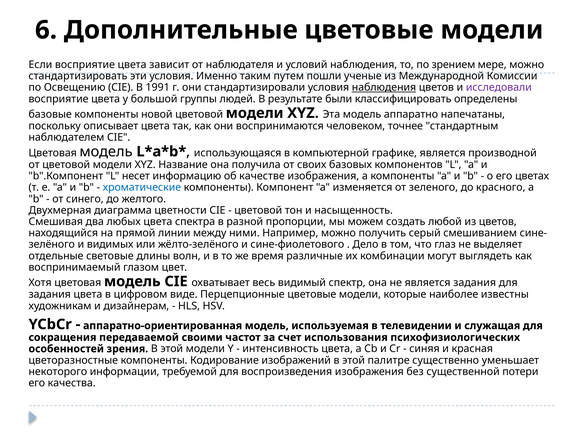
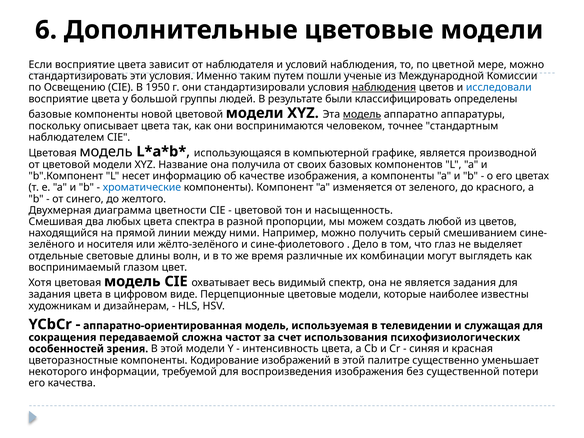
зрением: зрением -> цветной
1991: 1991 -> 1950
исследовали colour: purple -> blue
модель at (362, 114) underline: none -> present
напечатаны: напечатаны -> аппаратуры
видимых: видимых -> носителя
своими: своими -> сложна
